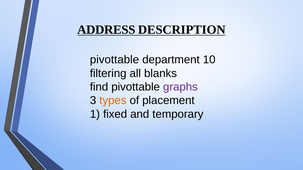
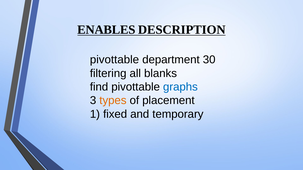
ADDRESS: ADDRESS -> ENABLES
10: 10 -> 30
graphs colour: purple -> blue
